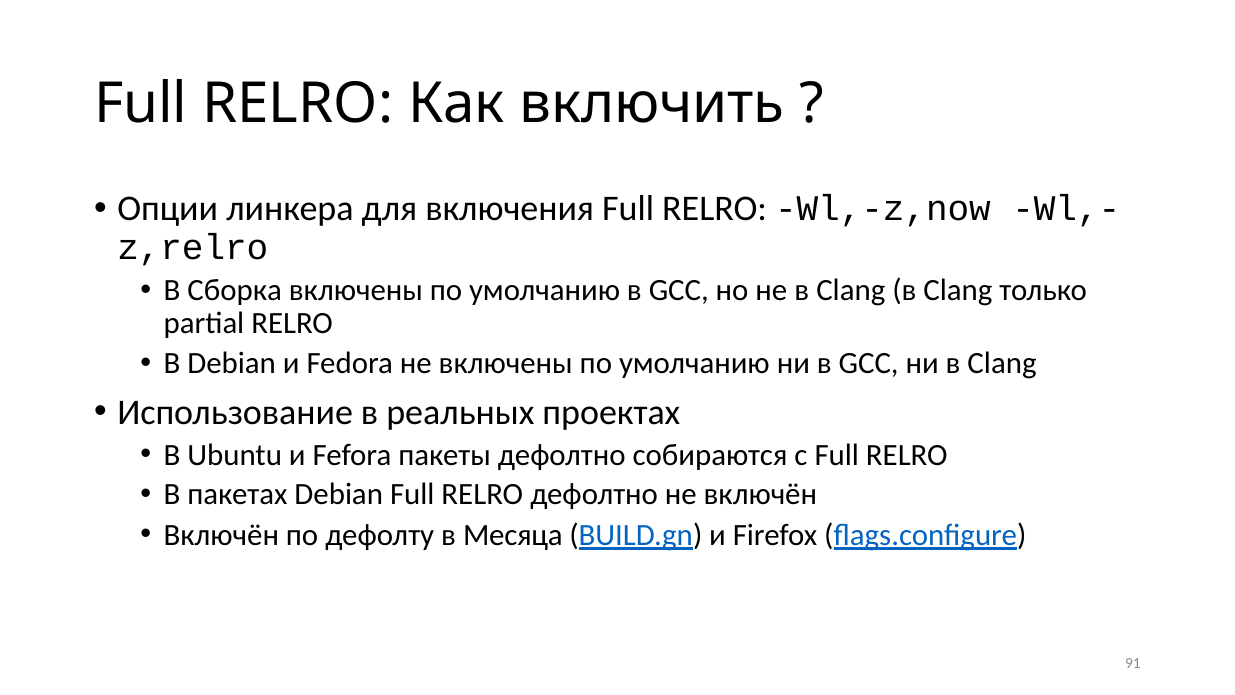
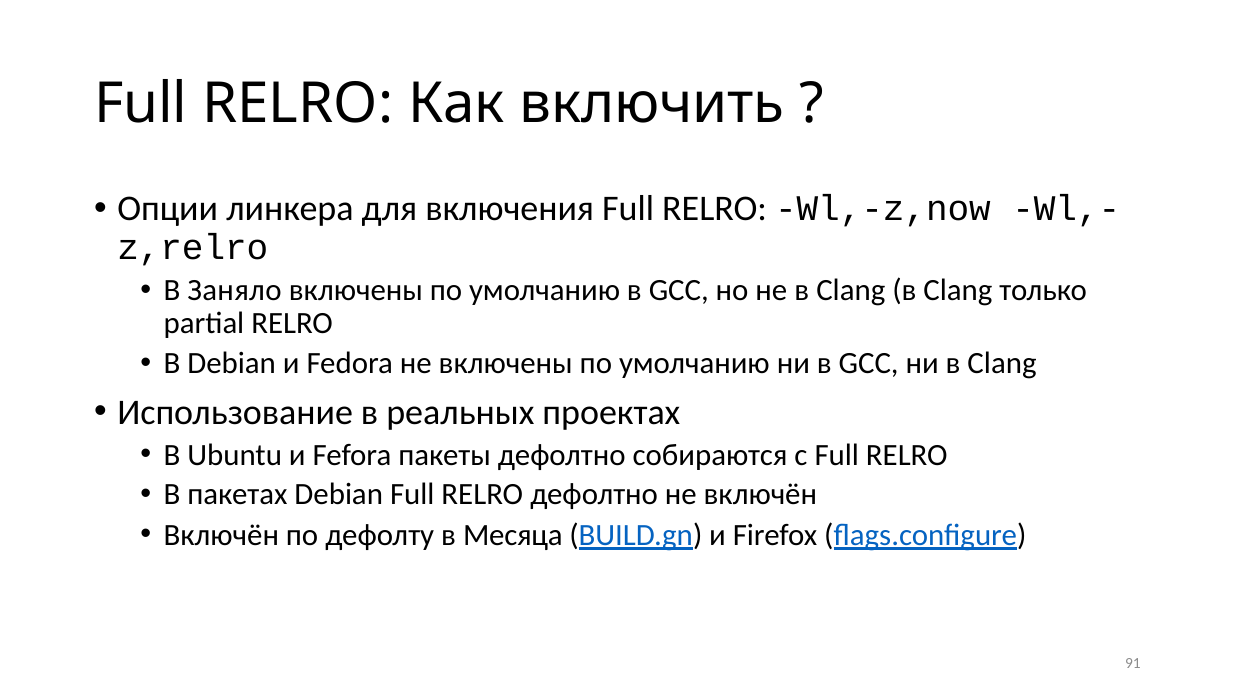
Сборка: Сборка -> Заняло
